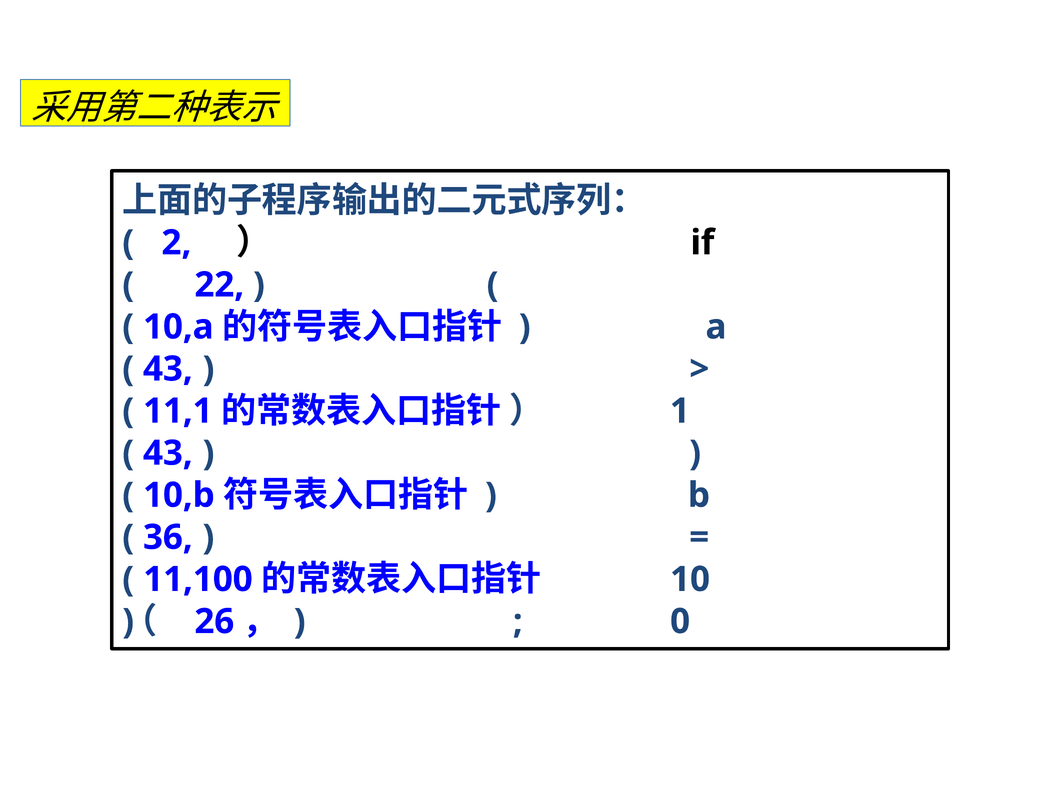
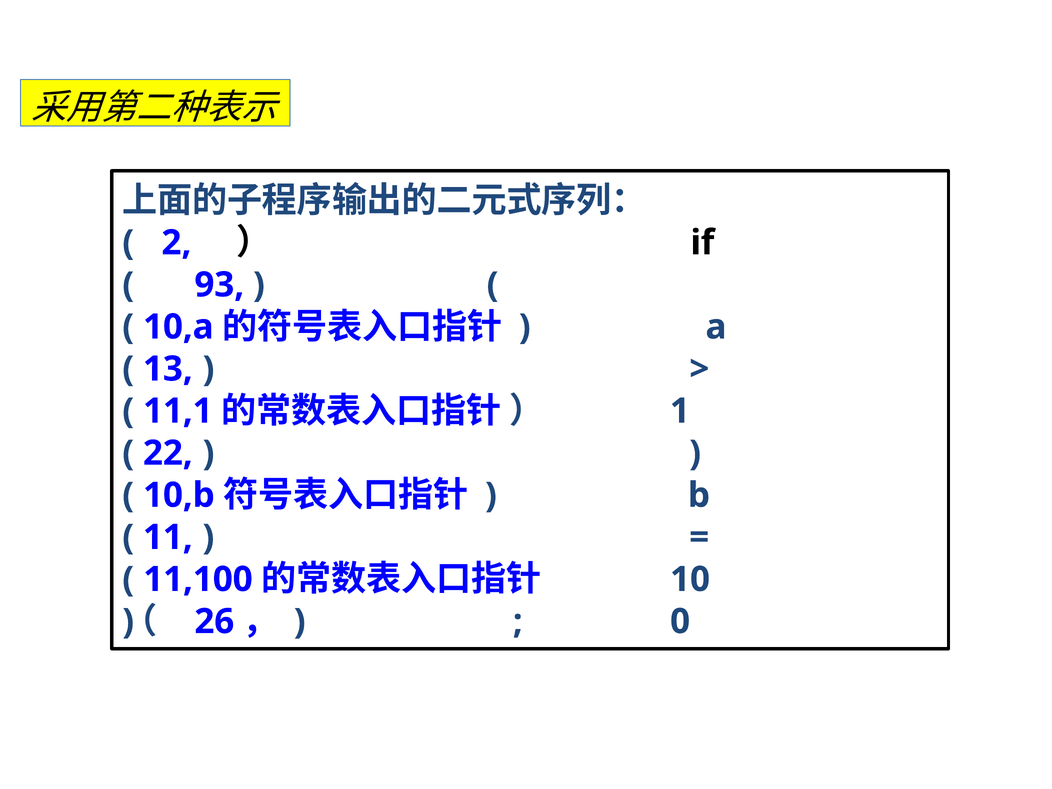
22: 22 -> 93
43 at (168, 369): 43 -> 13
43 at (168, 453): 43 -> 22
36: 36 -> 11
